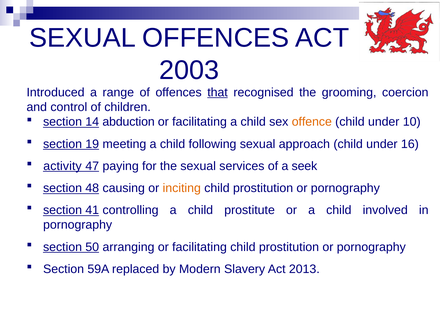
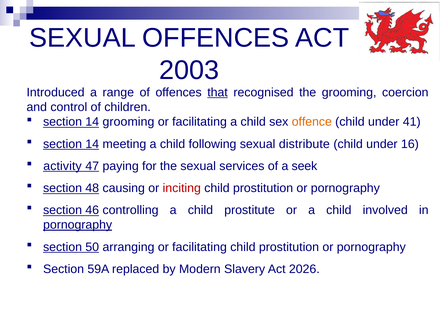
14 abduction: abduction -> grooming
10: 10 -> 41
19 at (92, 144): 19 -> 14
approach: approach -> distribute
inciting colour: orange -> red
41: 41 -> 46
pornography at (78, 225) underline: none -> present
2013: 2013 -> 2026
